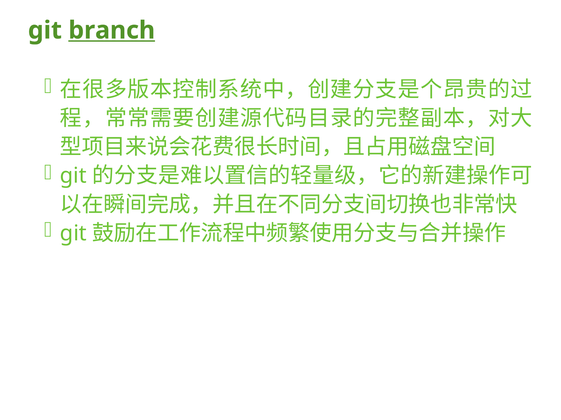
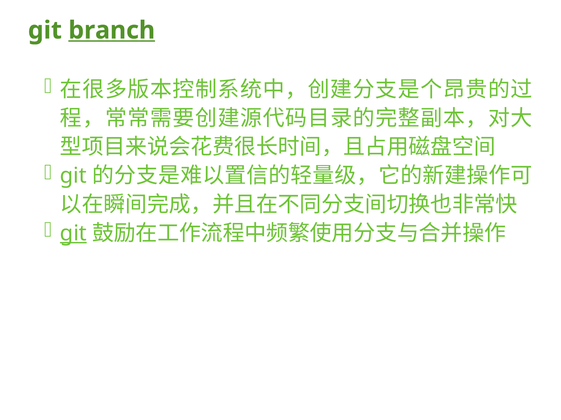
git at (73, 234) underline: none -> present
